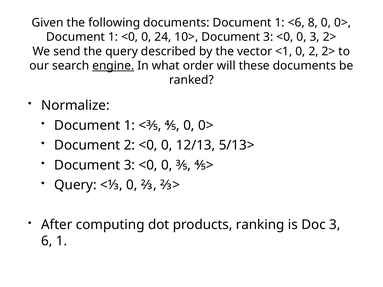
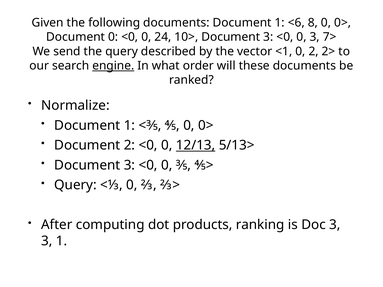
1 at (113, 37): 1 -> 0
3 2>: 2> -> 7>
12/13 underline: none -> present
6 at (47, 241): 6 -> 3
